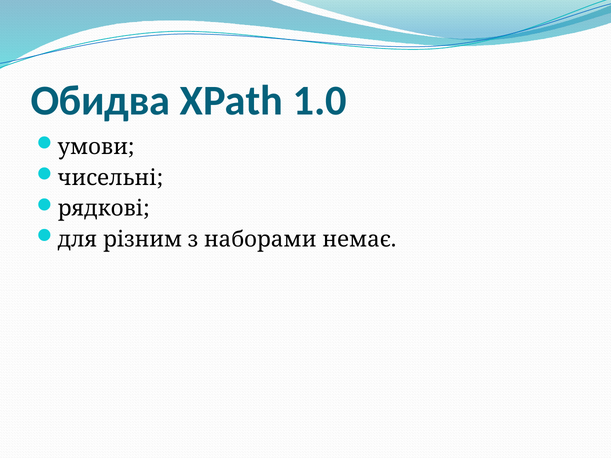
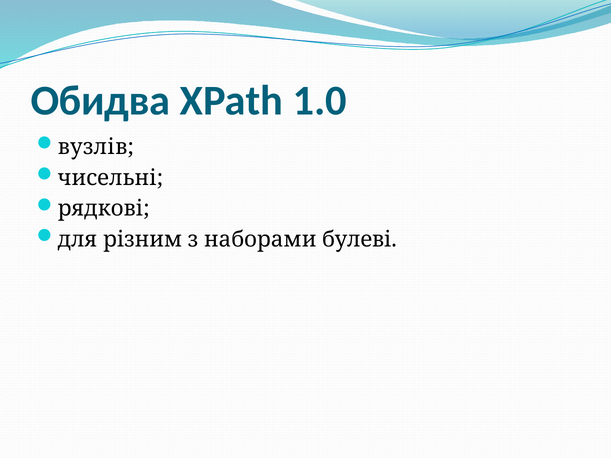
умови: умови -> вузлів
немає: немає -> булеві
